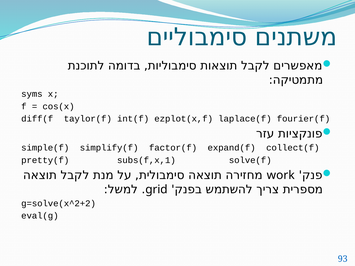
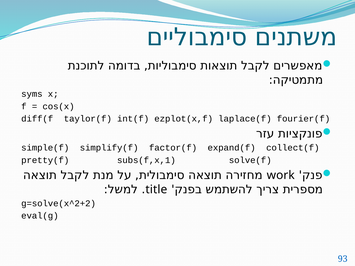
grid: grid -> title
